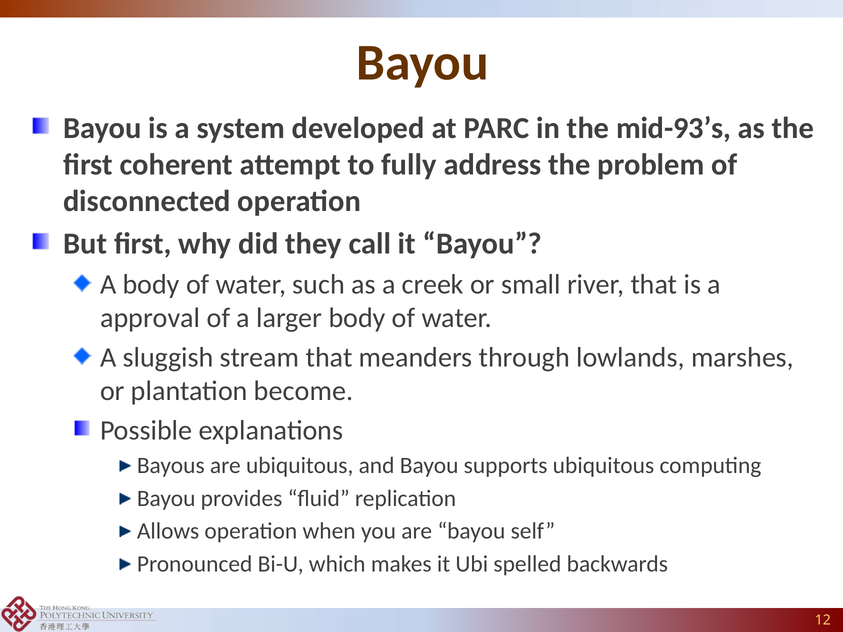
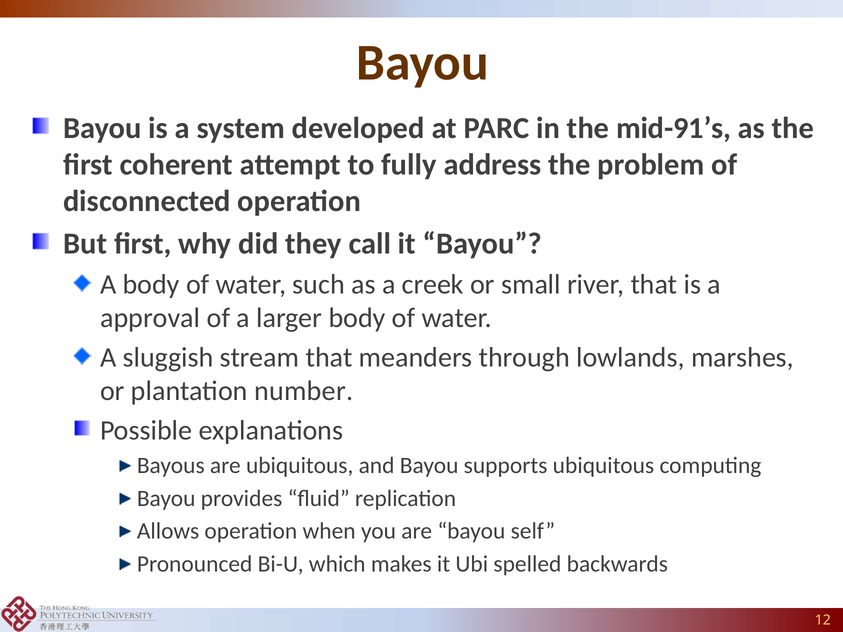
mid-93’s: mid-93’s -> mid-91’s
become: become -> number
